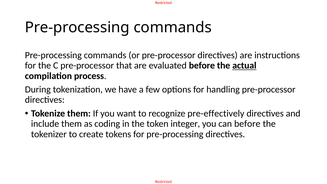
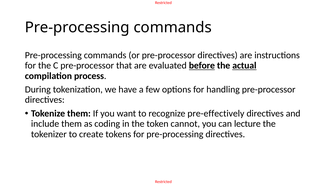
before at (202, 66) underline: none -> present
integer: integer -> cannot
can before: before -> lecture
